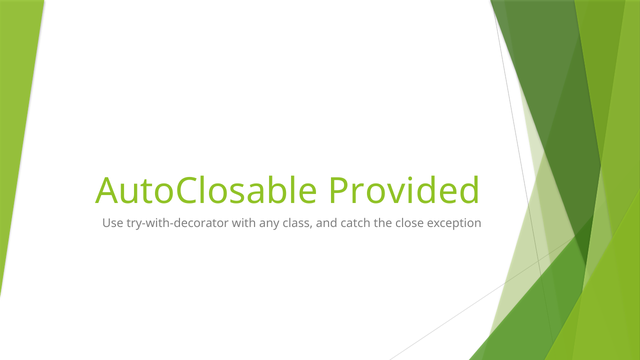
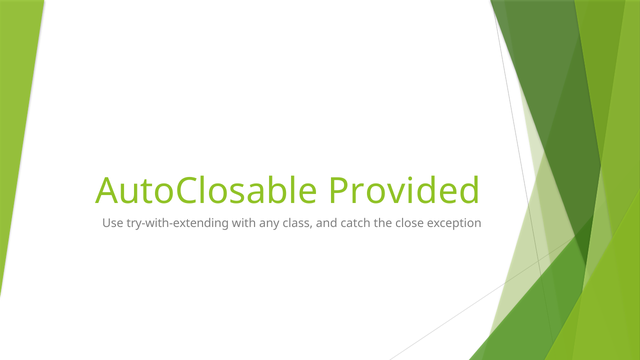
try-with-decorator: try-with-decorator -> try-with-extending
